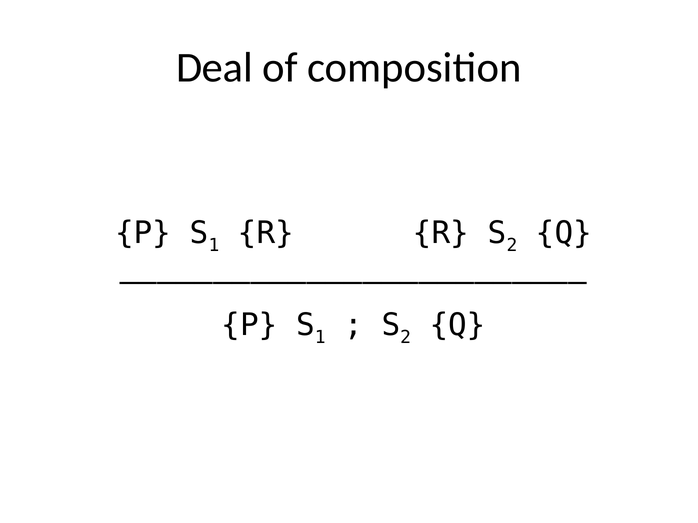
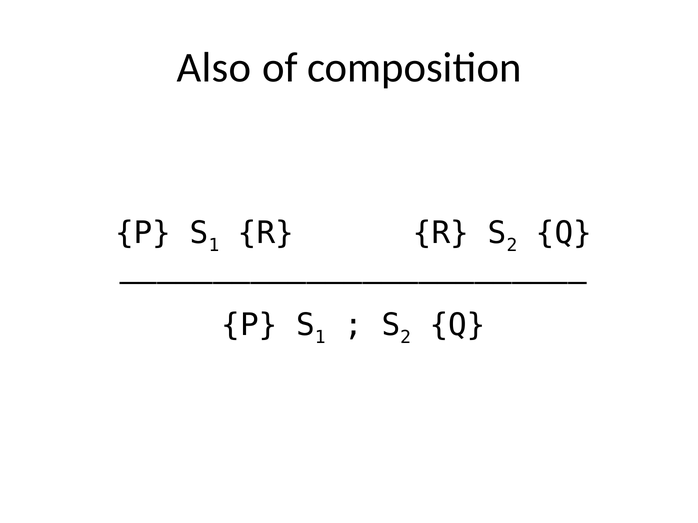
Deal: Deal -> Also
